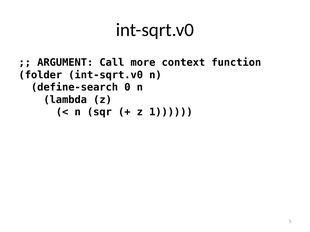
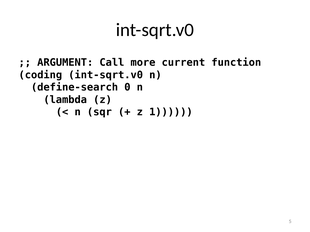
context: context -> current
folder: folder -> coding
